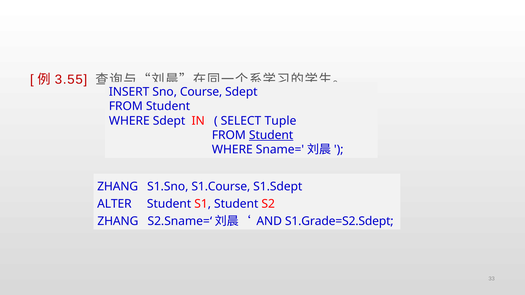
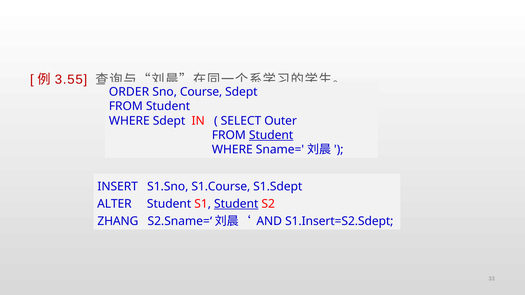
INSERT: INSERT -> ORDER
Tuple: Tuple -> Outer
ZHANG at (118, 187): ZHANG -> INSERT
Student at (236, 204) underline: none -> present
S1.Grade=S2.Sdept: S1.Grade=S2.Sdept -> S1.Insert=S2.Sdept
